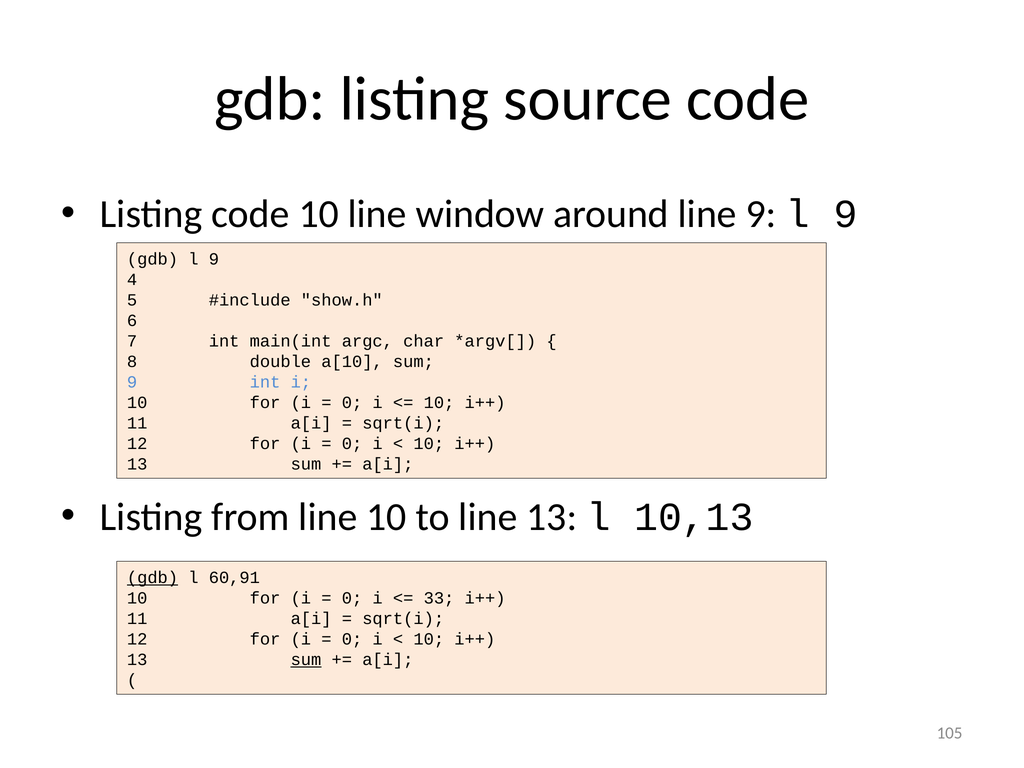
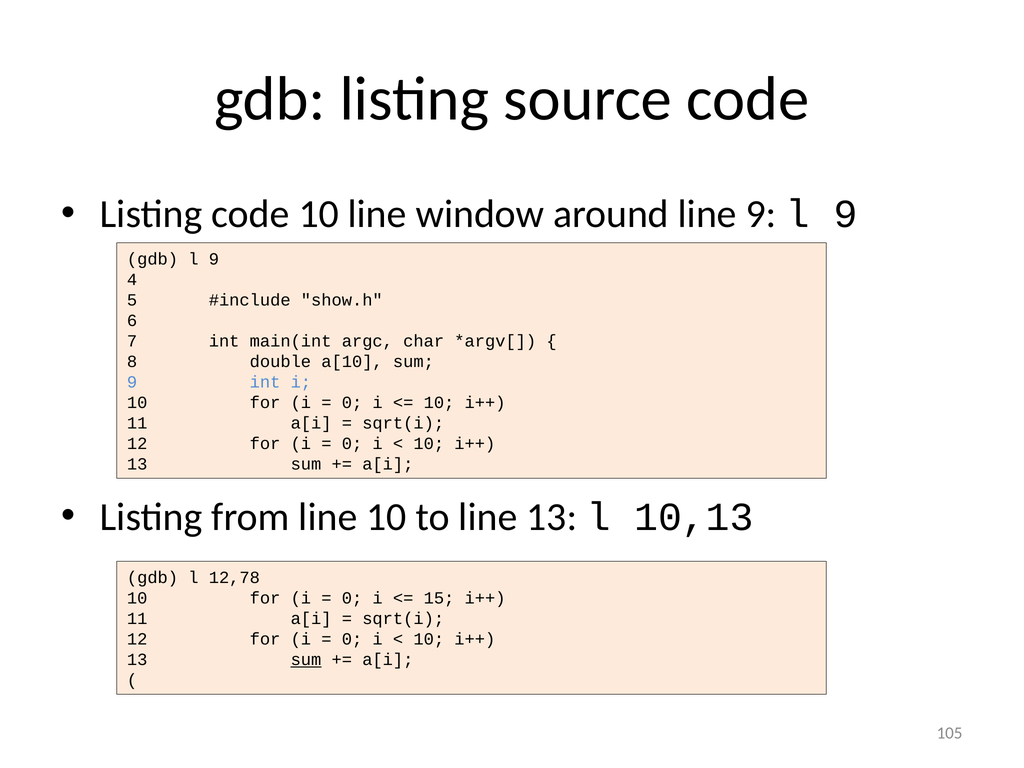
gdb at (152, 578) underline: present -> none
60,91: 60,91 -> 12,78
33: 33 -> 15
